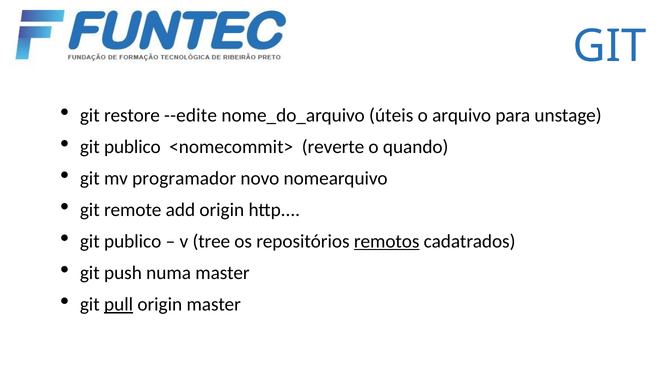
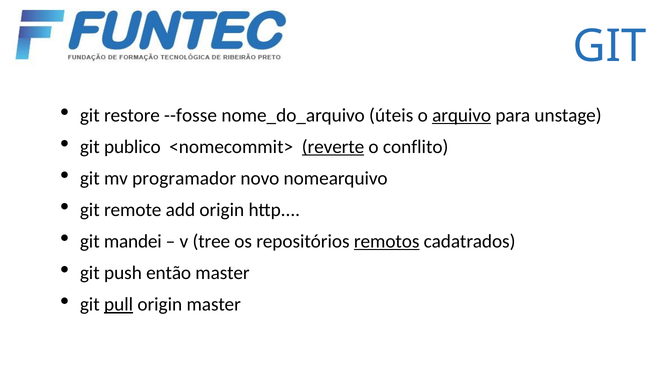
--edite: --edite -> --fosse
arquivo underline: none -> present
reverte underline: none -> present
quando: quando -> conflito
publico at (133, 242): publico -> mandei
numa: numa -> então
